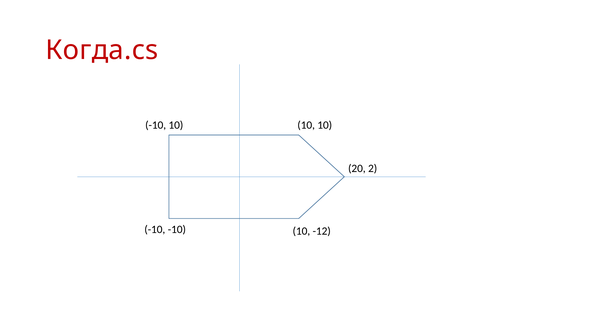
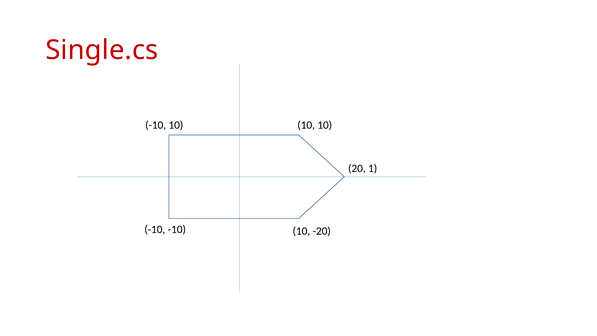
Когда.cs: Когда.cs -> Single.cs
2: 2 -> 1
-12: -12 -> -20
